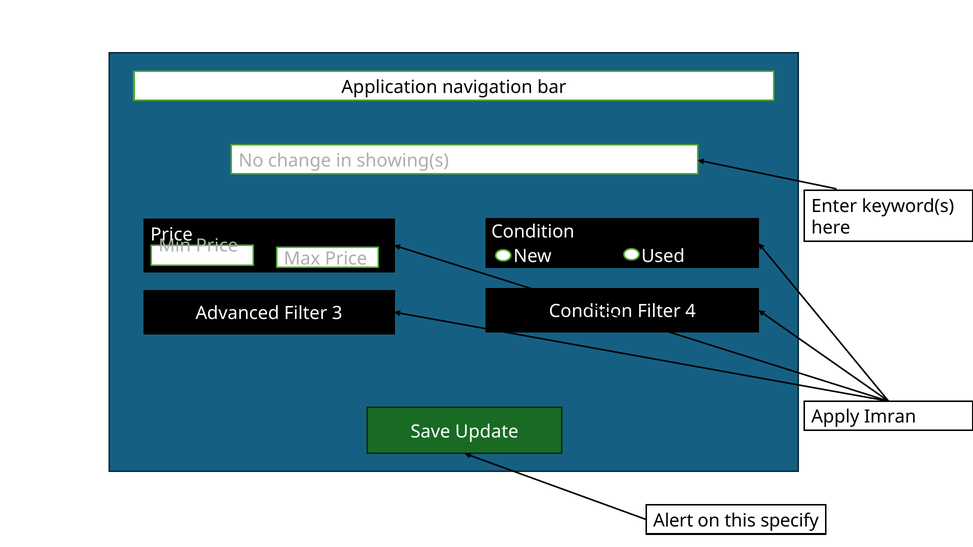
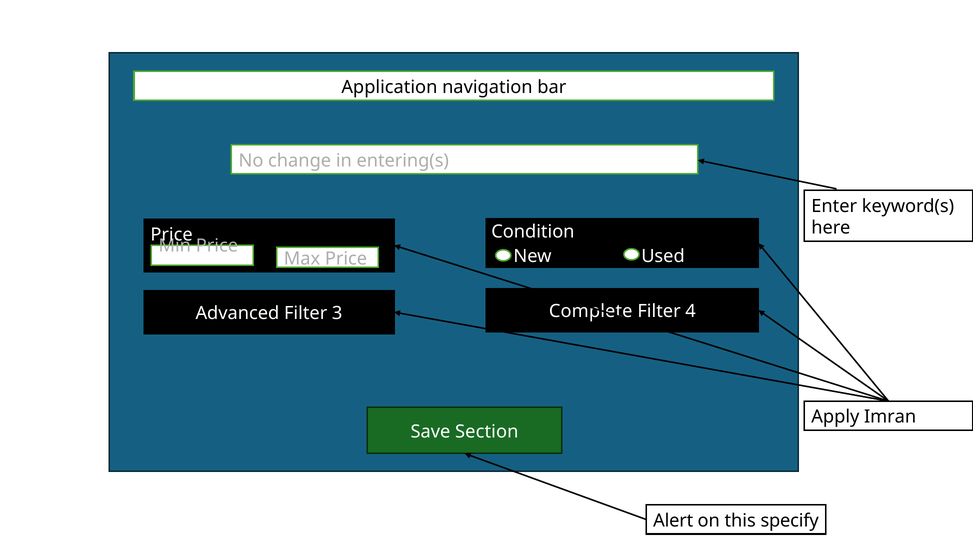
showing(s: showing(s -> entering(s
3 Condition: Condition -> Complete
Update: Update -> Section
